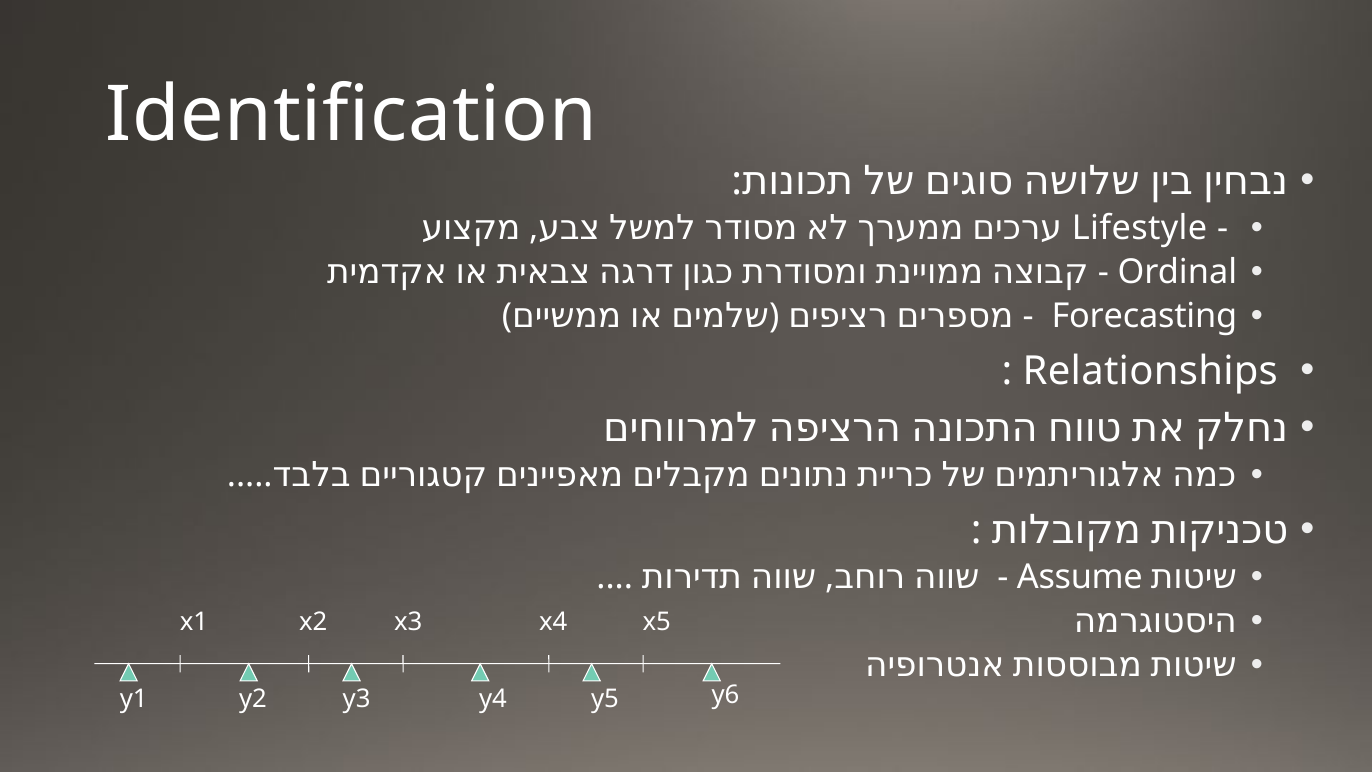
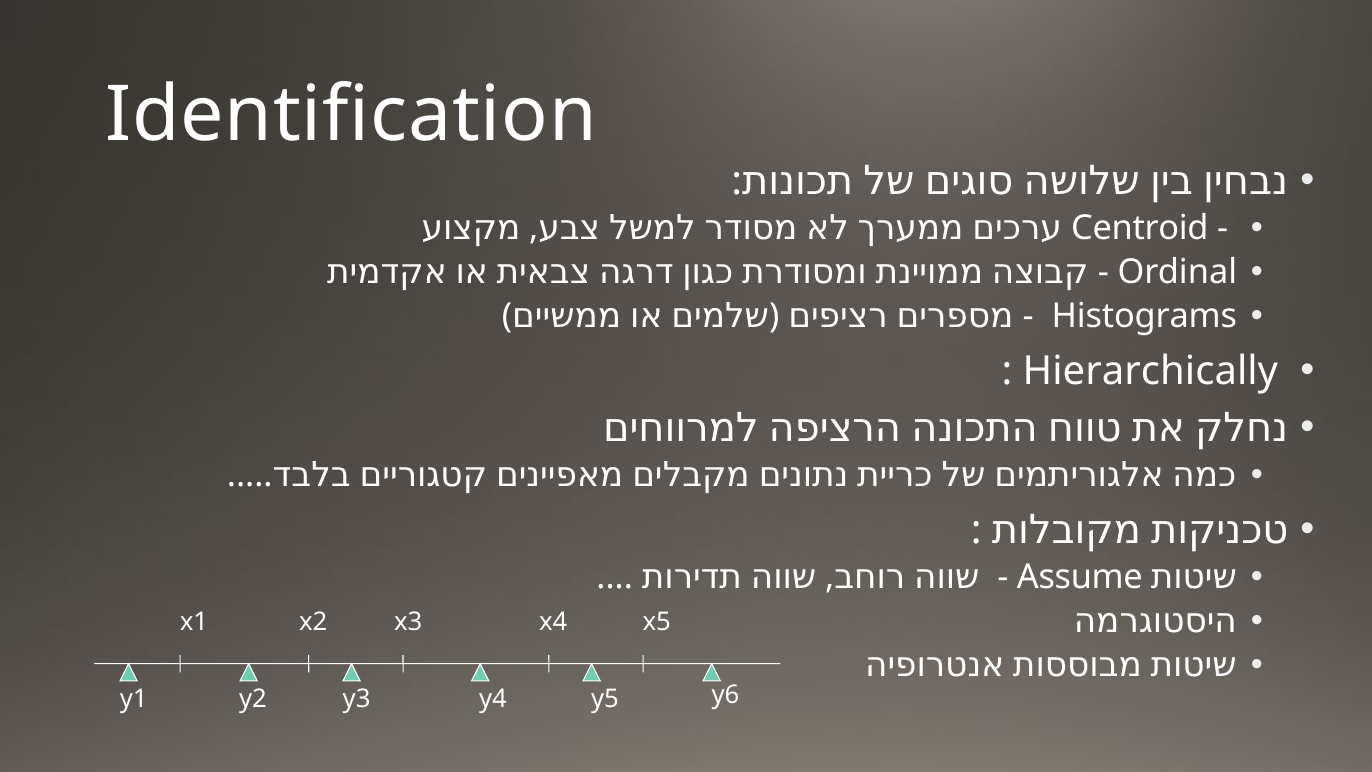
Lifestyle: Lifestyle -> Centroid
Forecasting: Forecasting -> Histograms
Relationships: Relationships -> Hierarchically
